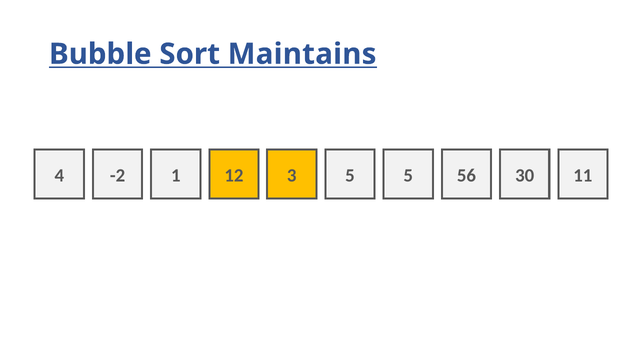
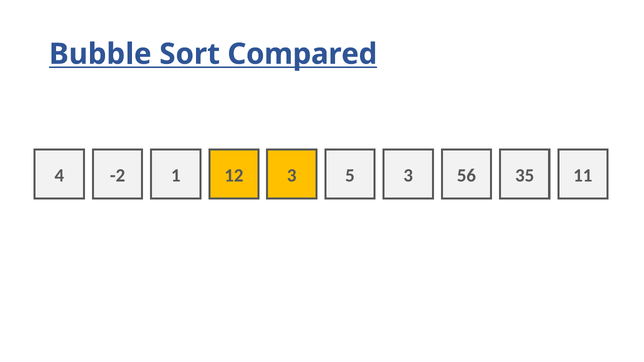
Maintains: Maintains -> Compared
5 5: 5 -> 3
30: 30 -> 35
